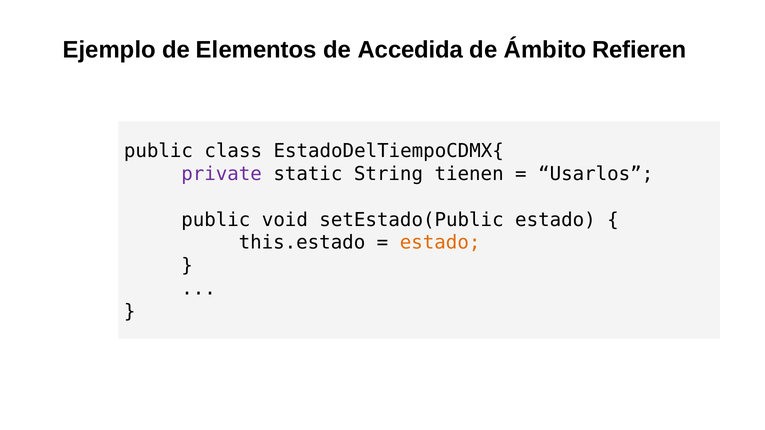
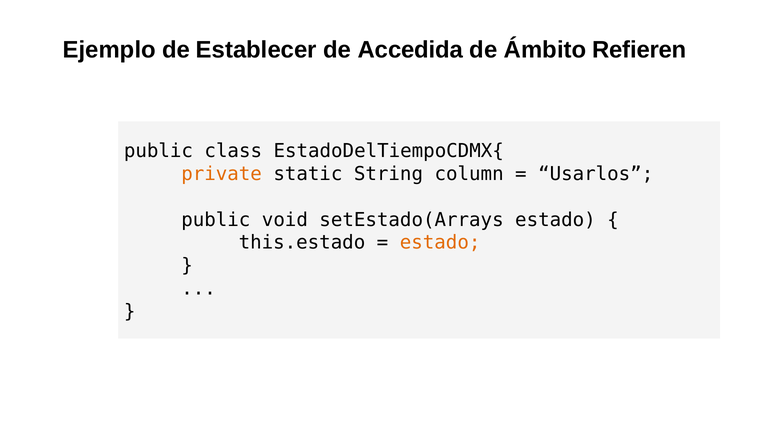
Elementos: Elementos -> Establecer
private colour: purple -> orange
tienen: tienen -> column
setEstado(Public: setEstado(Public -> setEstado(Arrays
